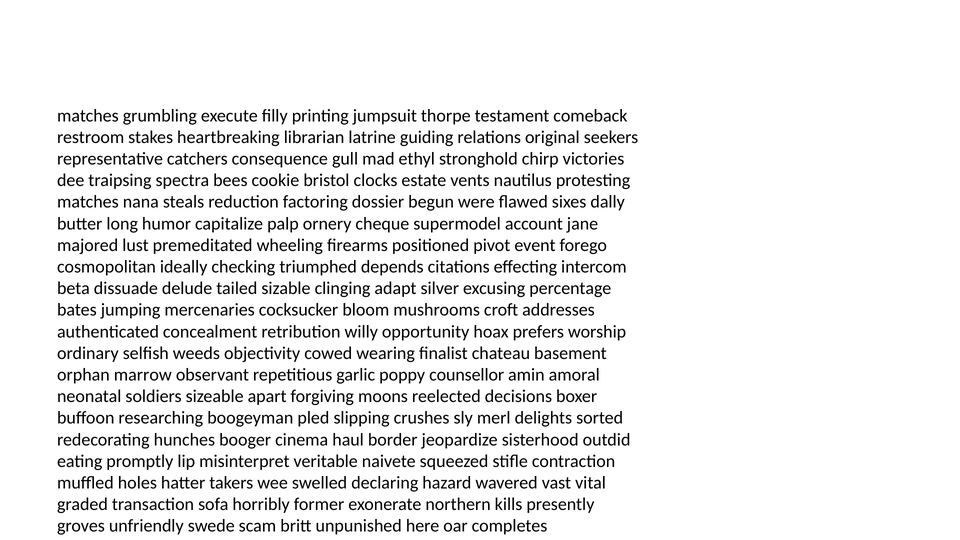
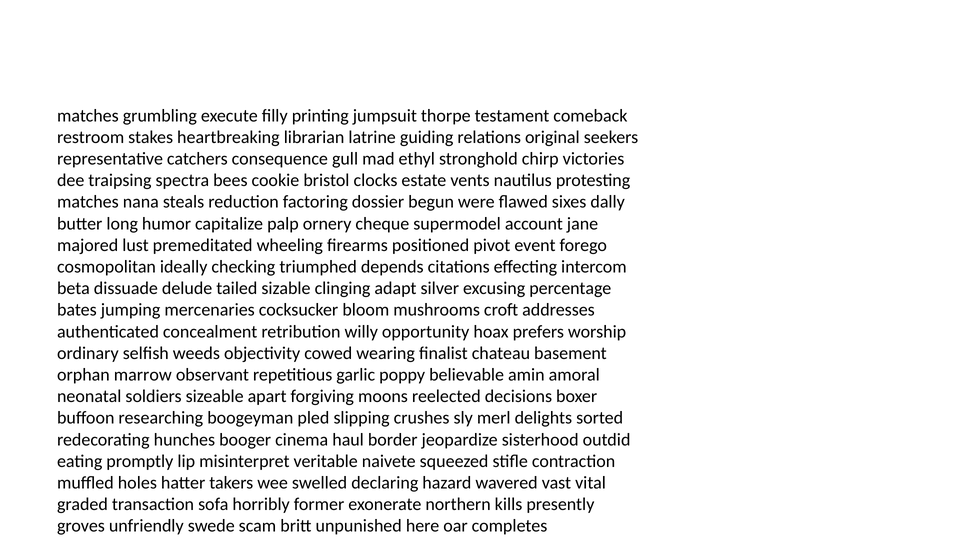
counsellor: counsellor -> believable
